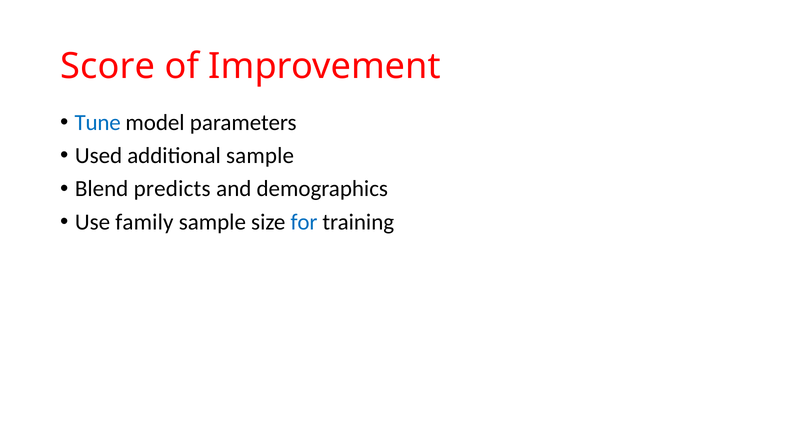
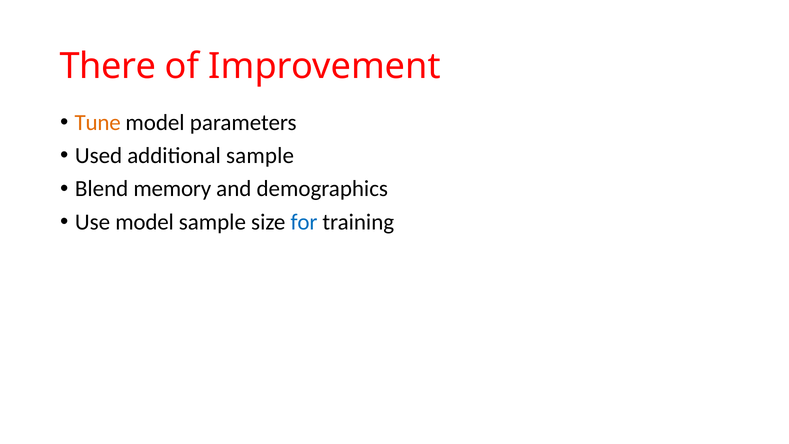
Score: Score -> There
Tune colour: blue -> orange
predicts: predicts -> memory
Use family: family -> model
